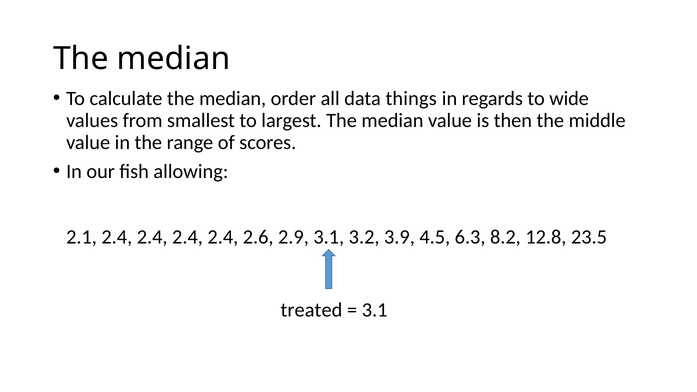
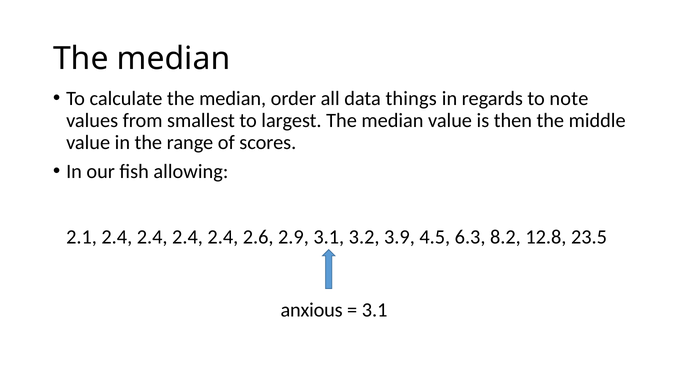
wide: wide -> note
treated: treated -> anxious
